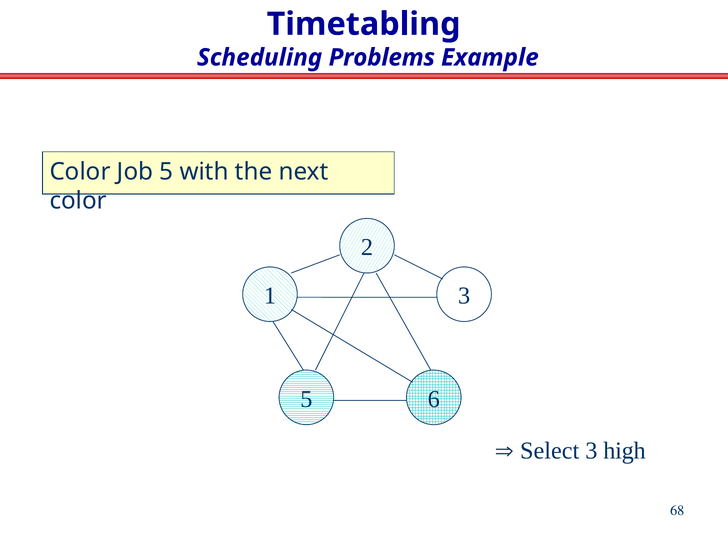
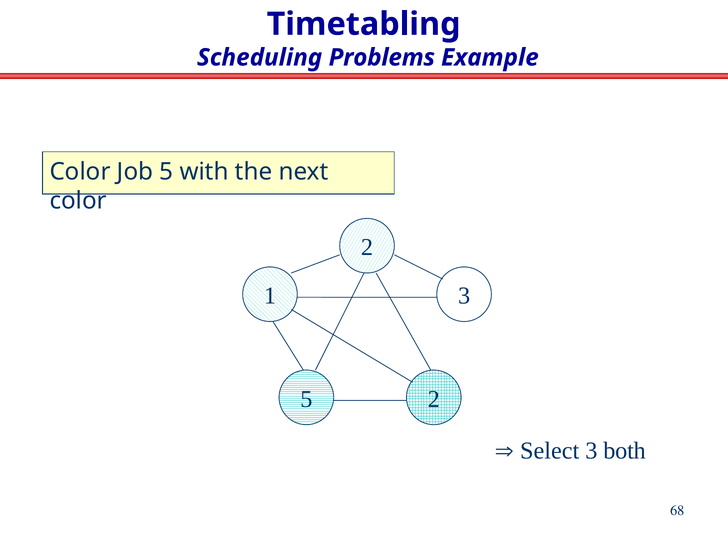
5 6: 6 -> 2
high: high -> both
